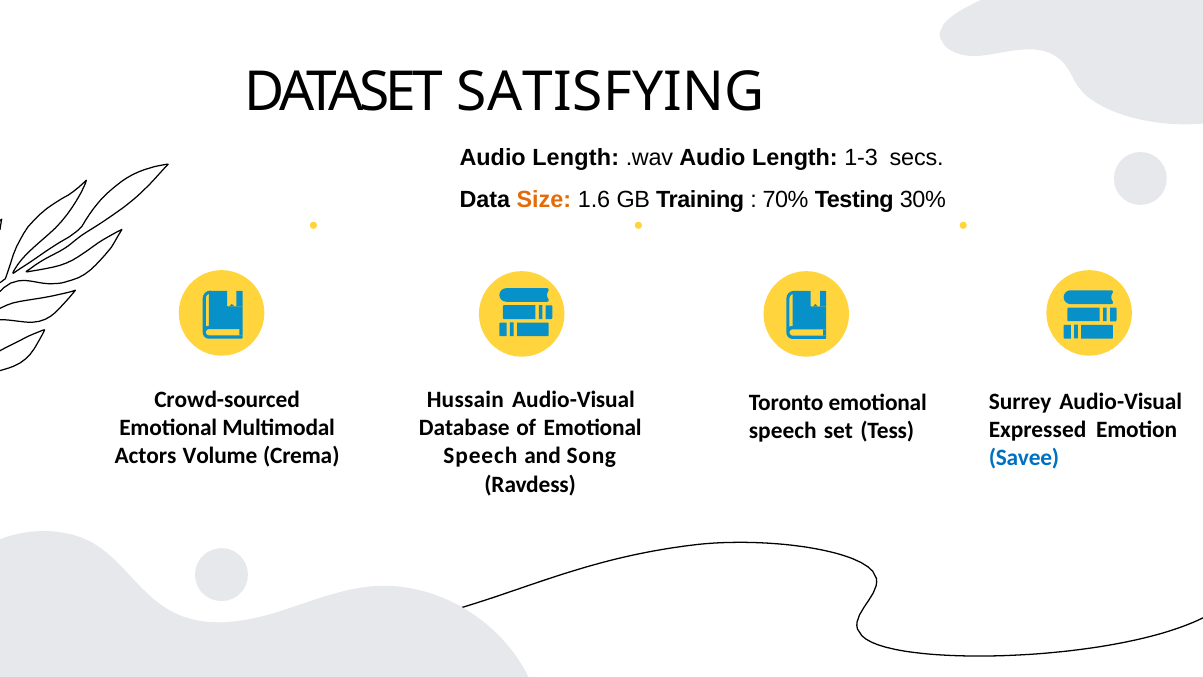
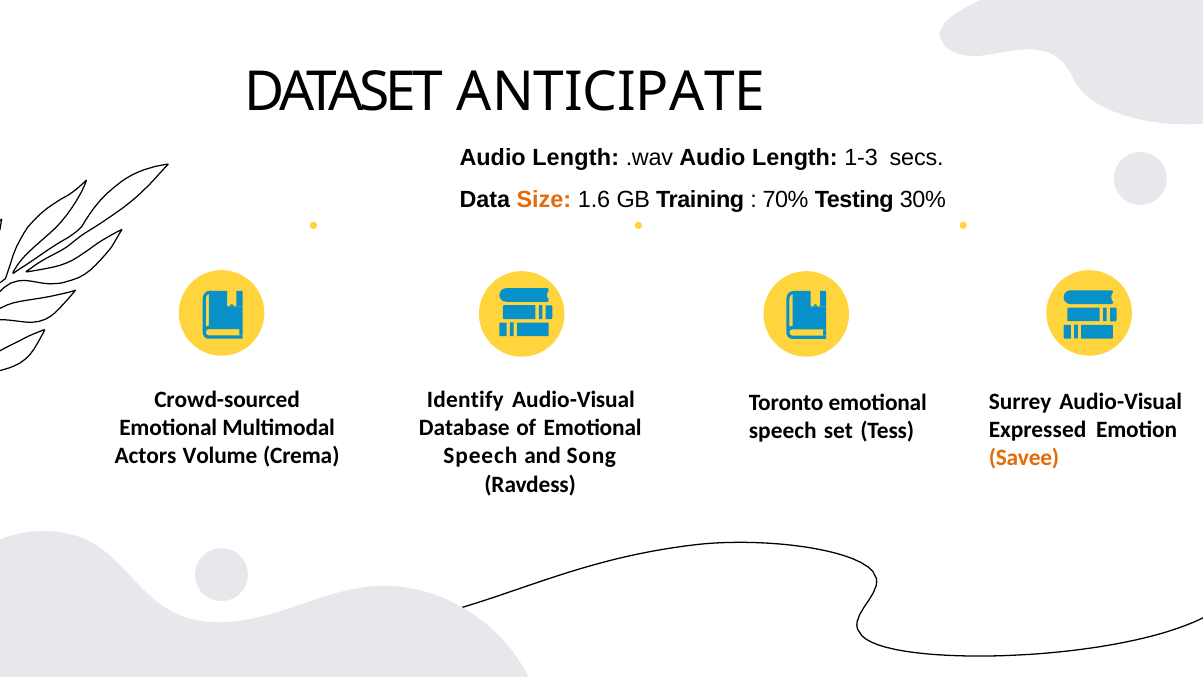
SATISFYING: SATISFYING -> ANTICIPATE
Hussain: Hussain -> Identify
Savee colour: blue -> orange
